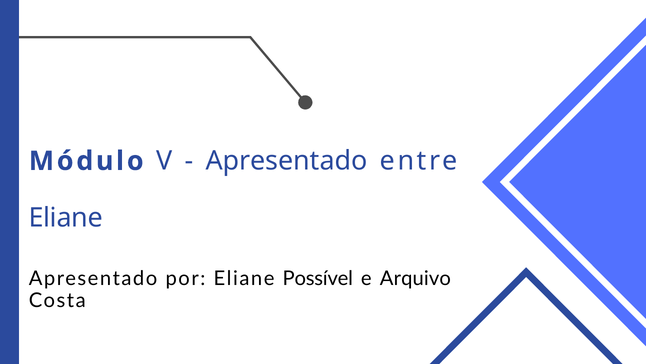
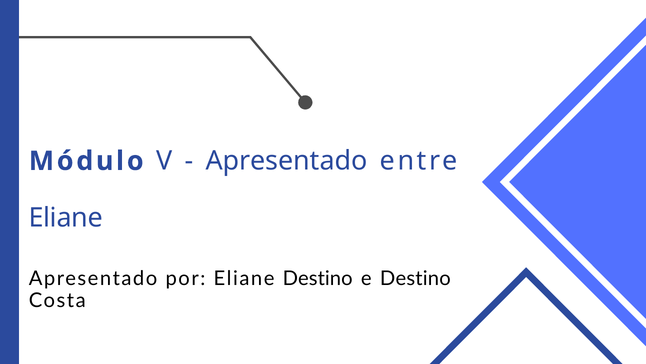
Eliane Possível: Possível -> Destino
e Arquivo: Arquivo -> Destino
